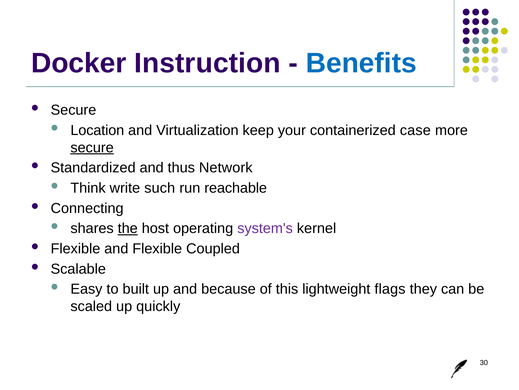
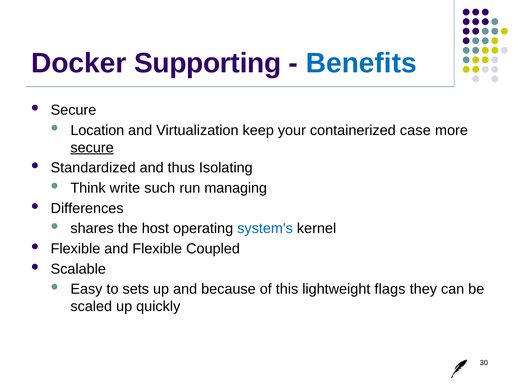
Instruction: Instruction -> Supporting
Network: Network -> Isolating
reachable: reachable -> managing
Connecting: Connecting -> Differences
the underline: present -> none
system's colour: purple -> blue
built: built -> sets
